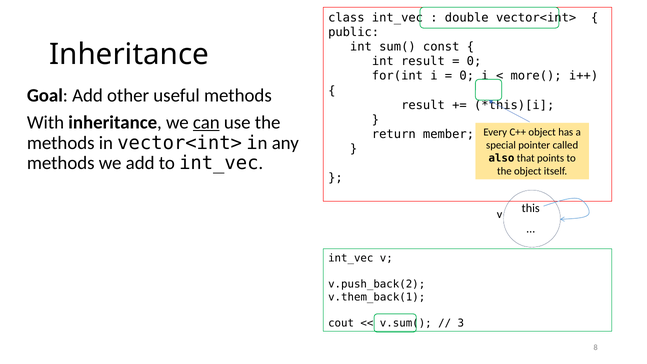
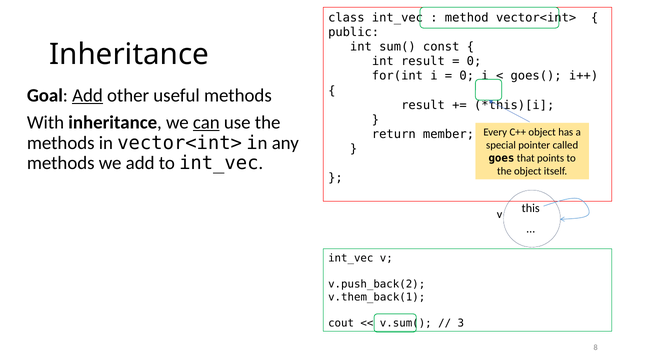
double: double -> method
more(: more( -> goes(
Add at (88, 95) underline: none -> present
also: also -> goes
